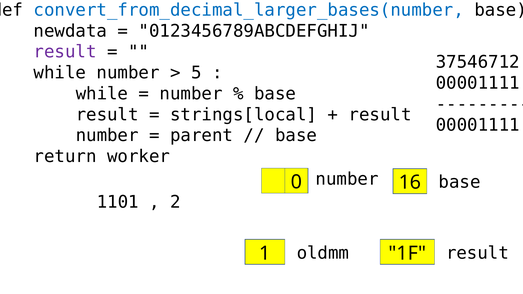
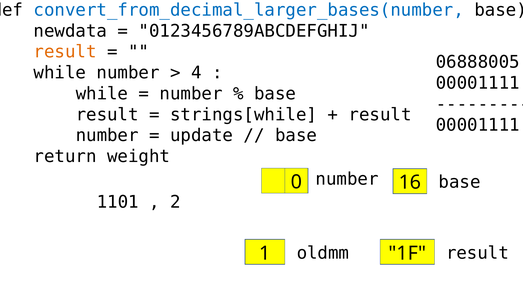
result at (65, 52) colour: purple -> orange
37546712: 37546712 -> 06888005
5: 5 -> 4
strings[local: strings[local -> strings[while
parent: parent -> update
worker: worker -> weight
